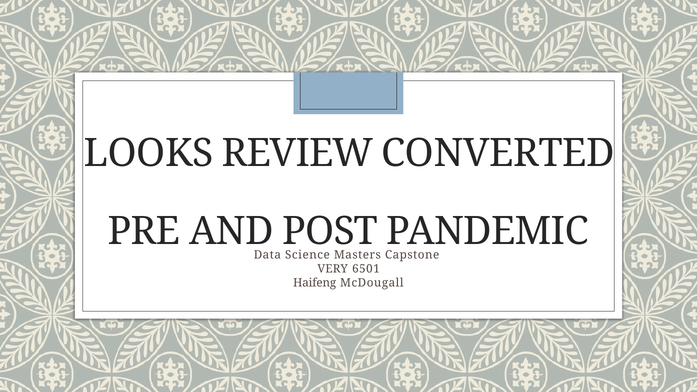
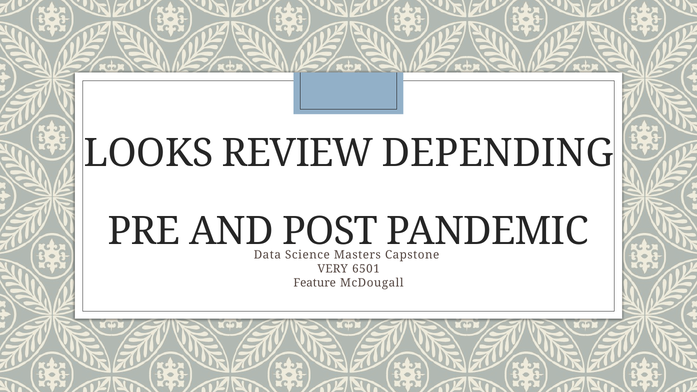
CONVERTED: CONVERTED -> DEPENDING
Haifeng: Haifeng -> Feature
